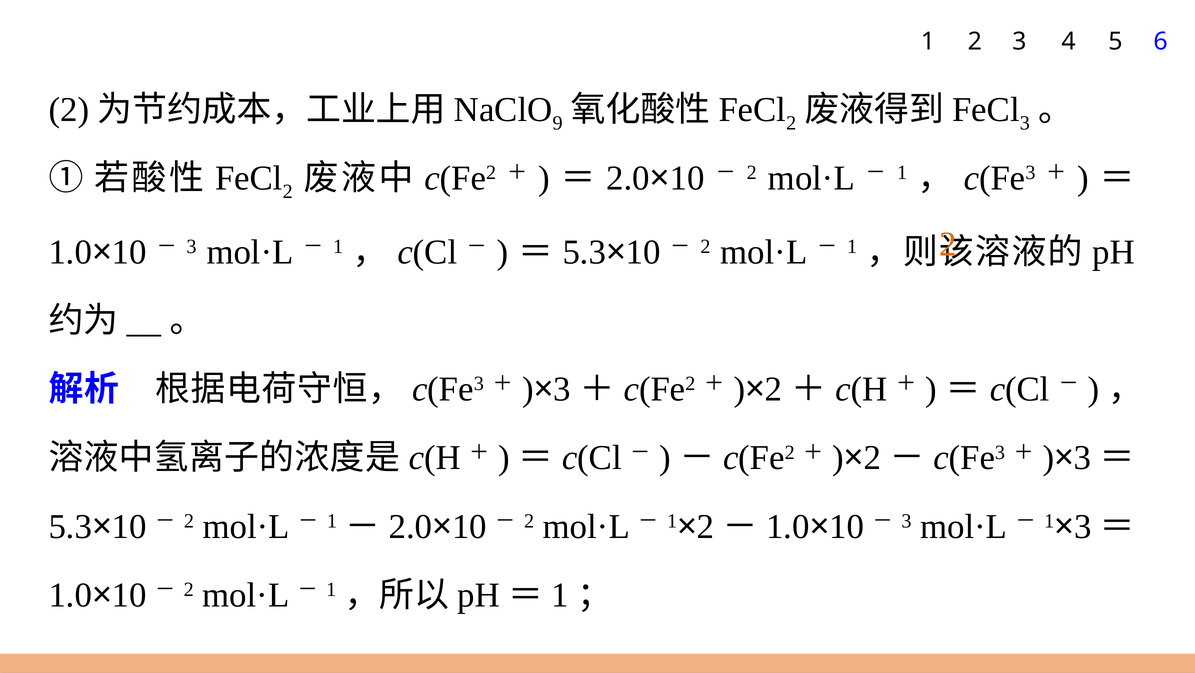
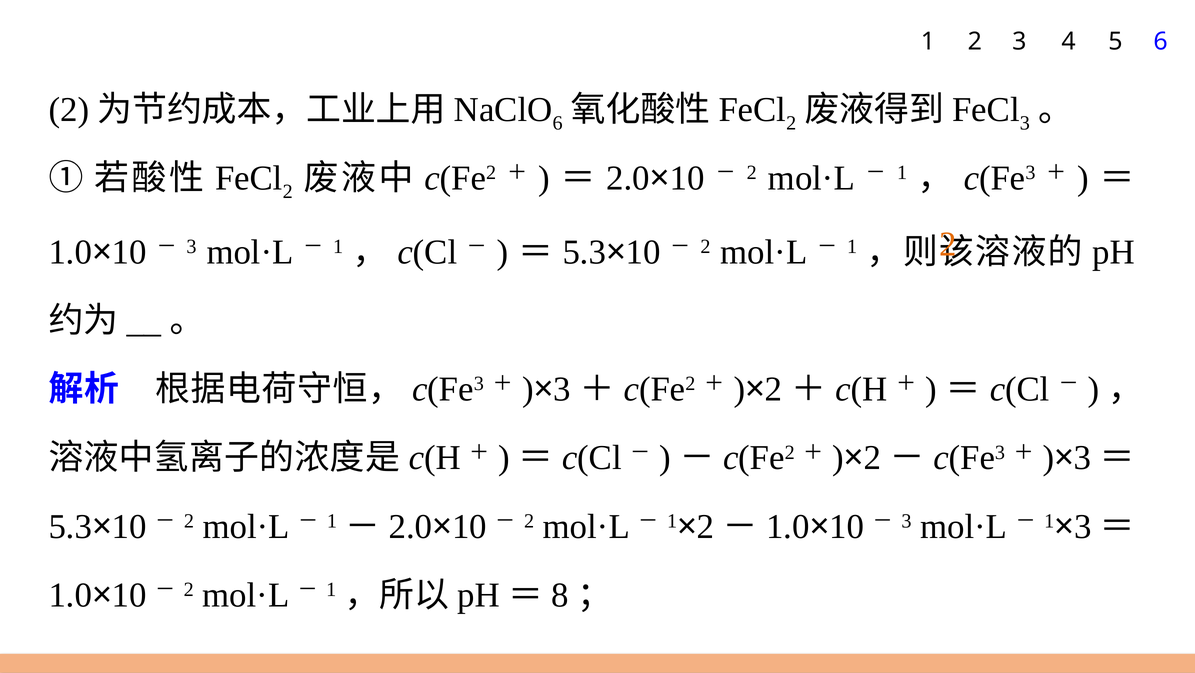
9 at (558, 123): 9 -> 6
1 at (560, 594): 1 -> 8
